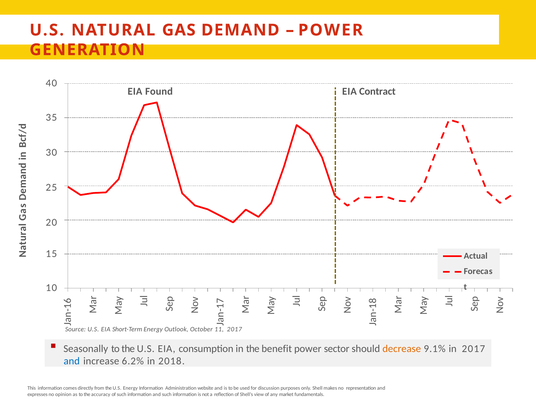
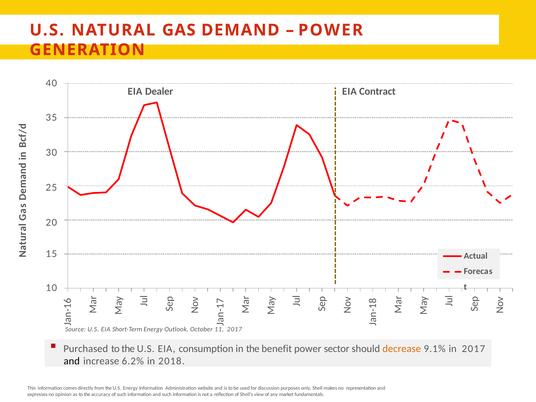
Found: Found -> Dealer
Seasonally: Seasonally -> Purchased
and at (72, 361) colour: blue -> black
